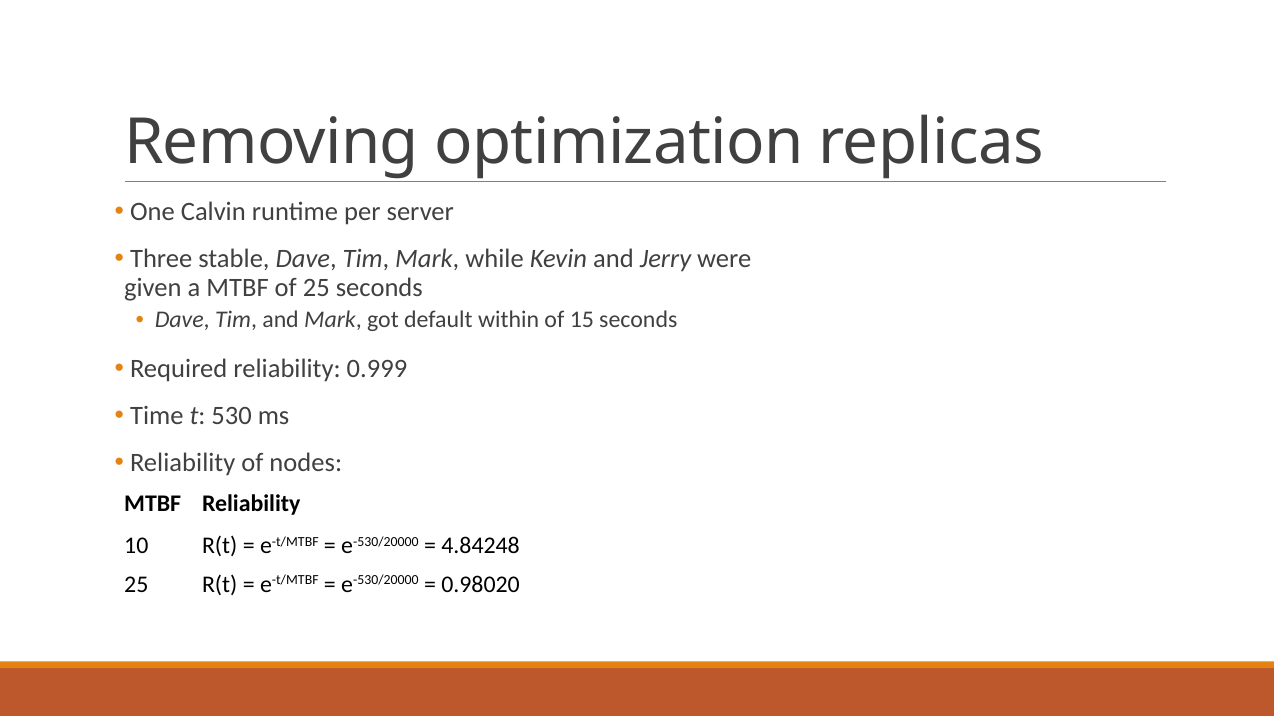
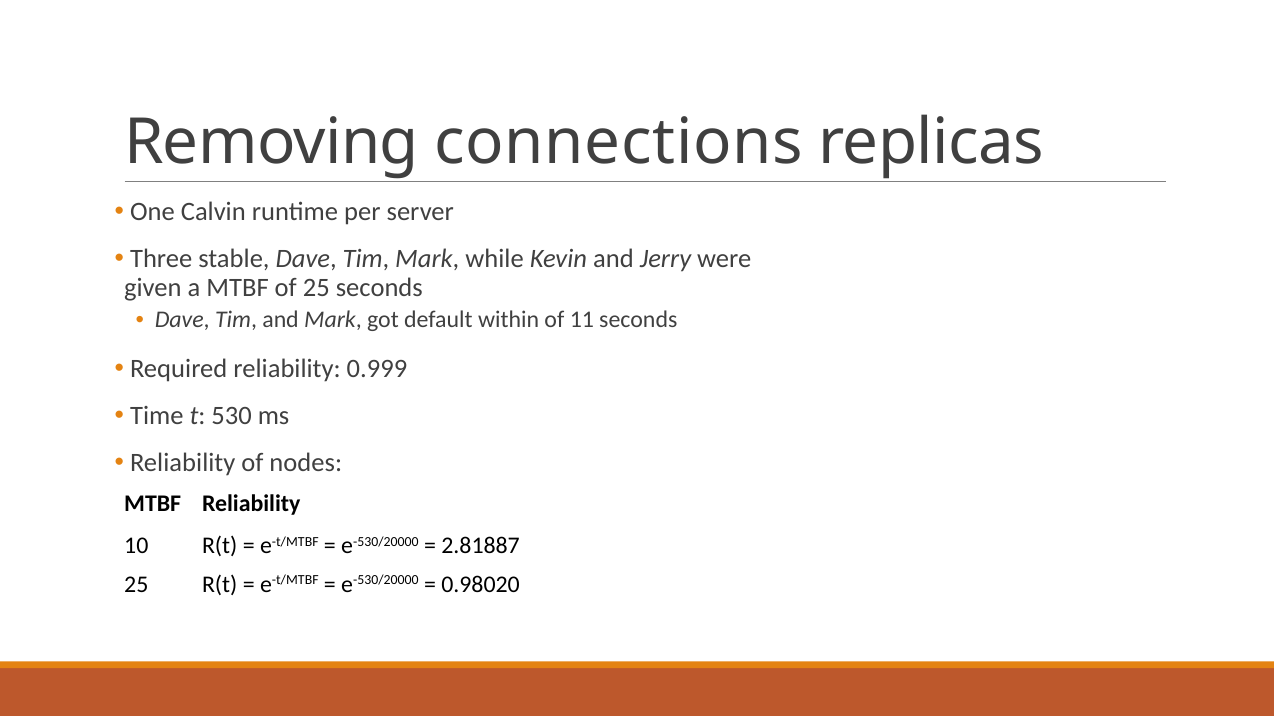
optimization: optimization -> connections
15: 15 -> 11
4.84248: 4.84248 -> 2.81887
